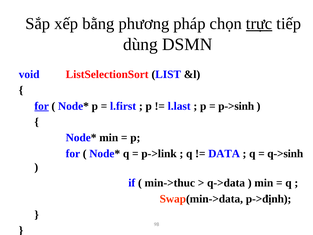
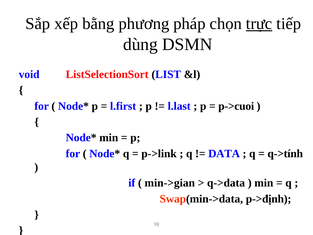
for at (42, 106) underline: present -> none
p->sinh: p->sinh -> p->cuoi
q->sinh: q->sinh -> q->tính
min->thuc: min->thuc -> min->gian
